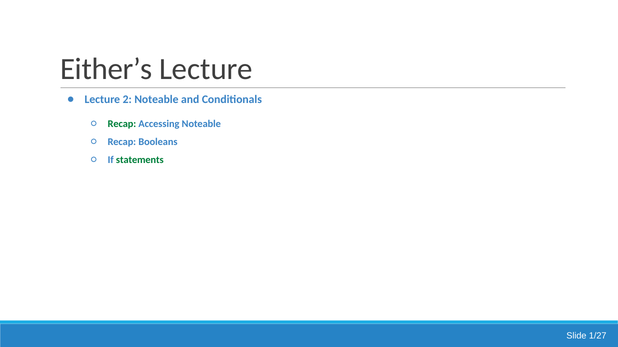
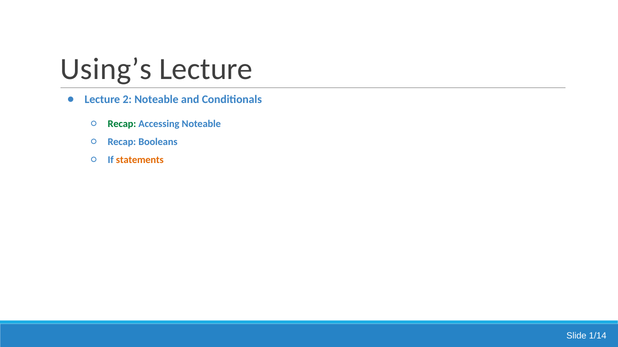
Either’s: Either’s -> Using’s
statements colour: green -> orange
1/27: 1/27 -> 1/14
